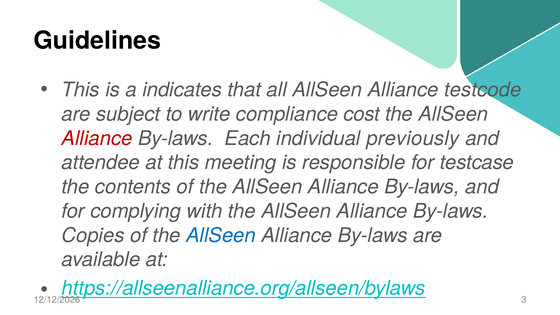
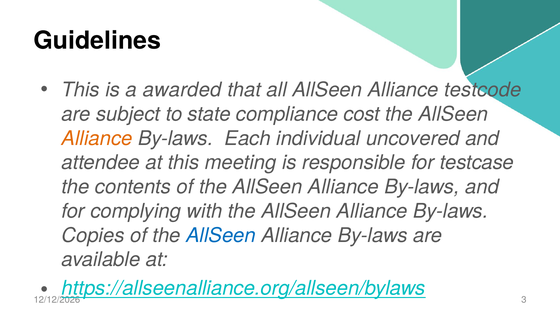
indicates: indicates -> awarded
write: write -> state
Alliance at (97, 138) colour: red -> orange
previously: previously -> uncovered
